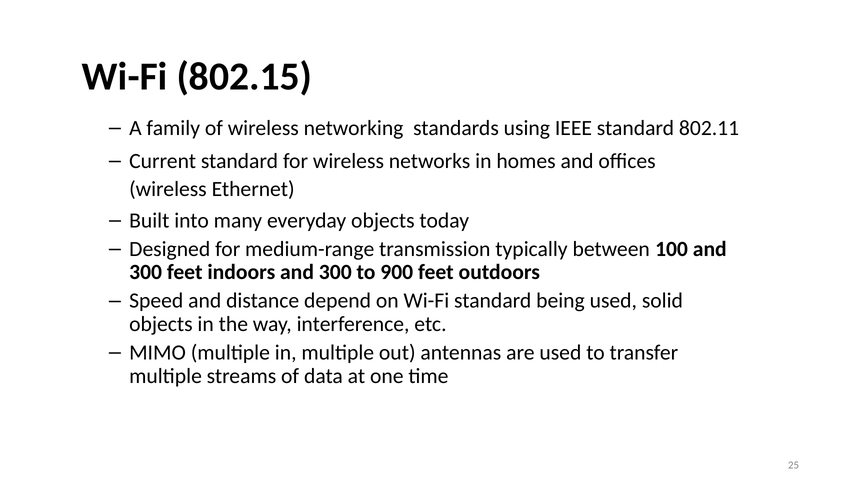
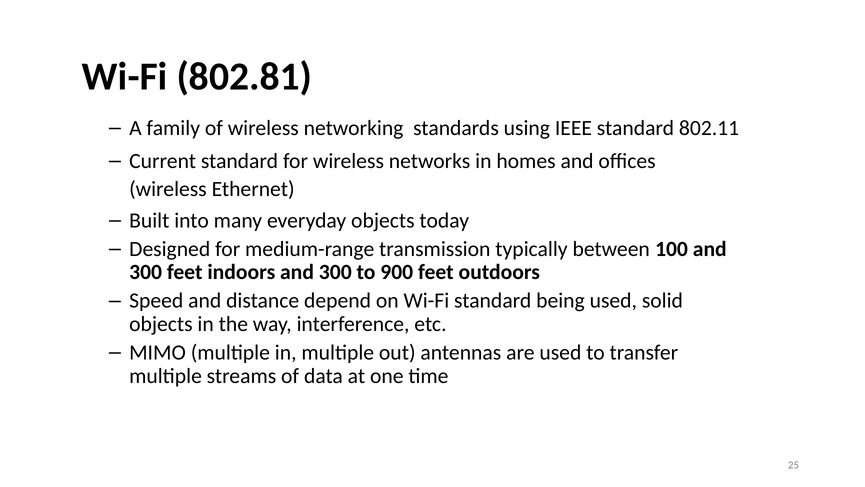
802.15: 802.15 -> 802.81
